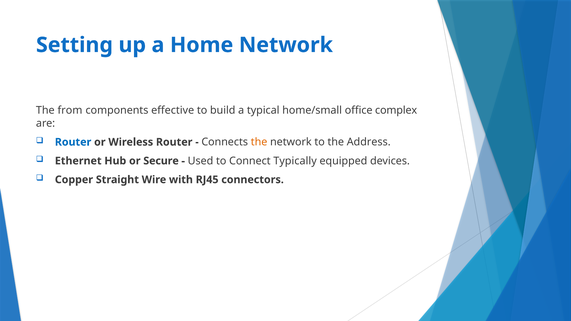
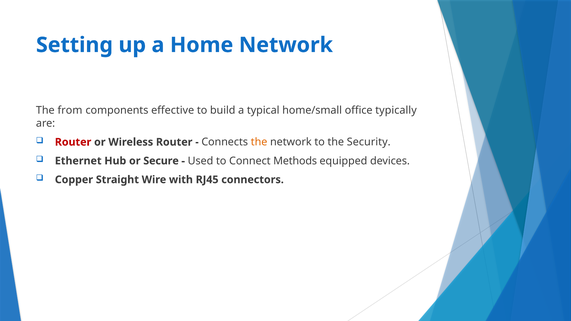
complex: complex -> typically
Router at (73, 142) colour: blue -> red
Address: Address -> Security
Typically: Typically -> Methods
